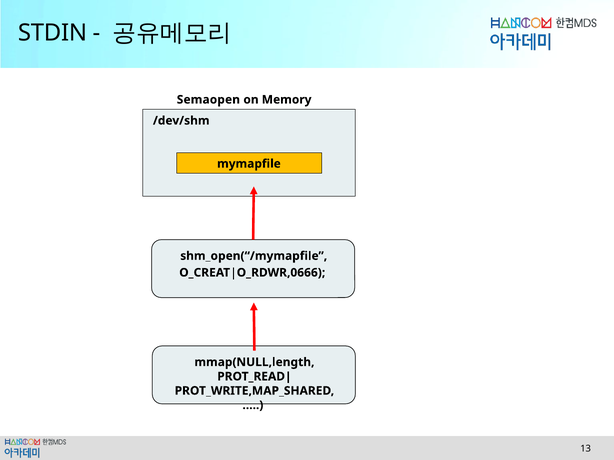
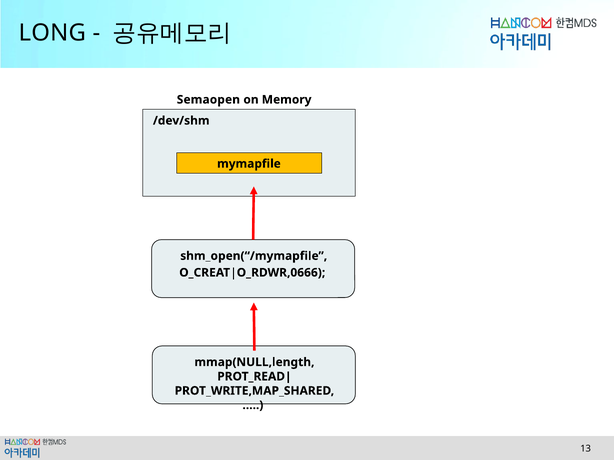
STDIN: STDIN -> LONG
